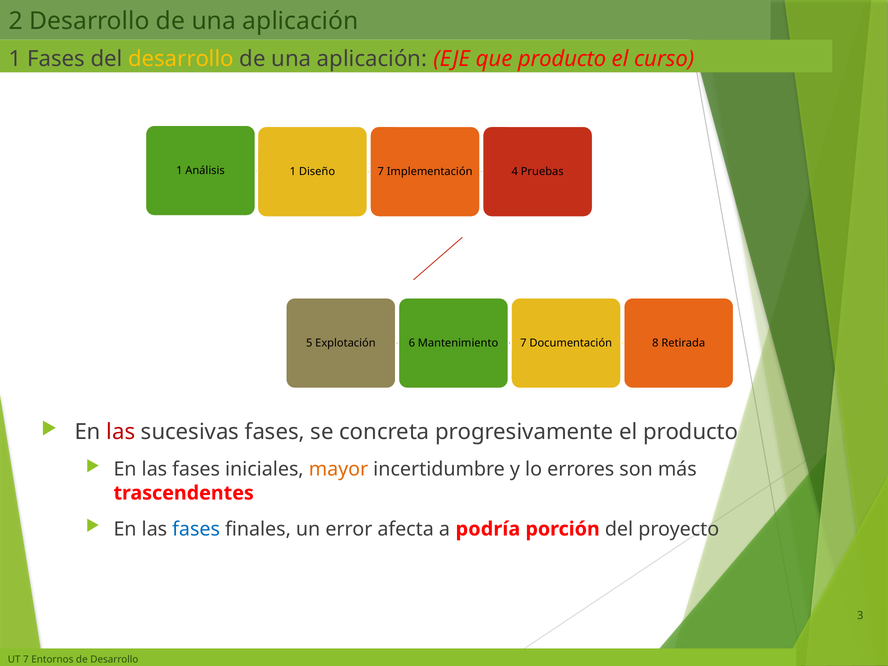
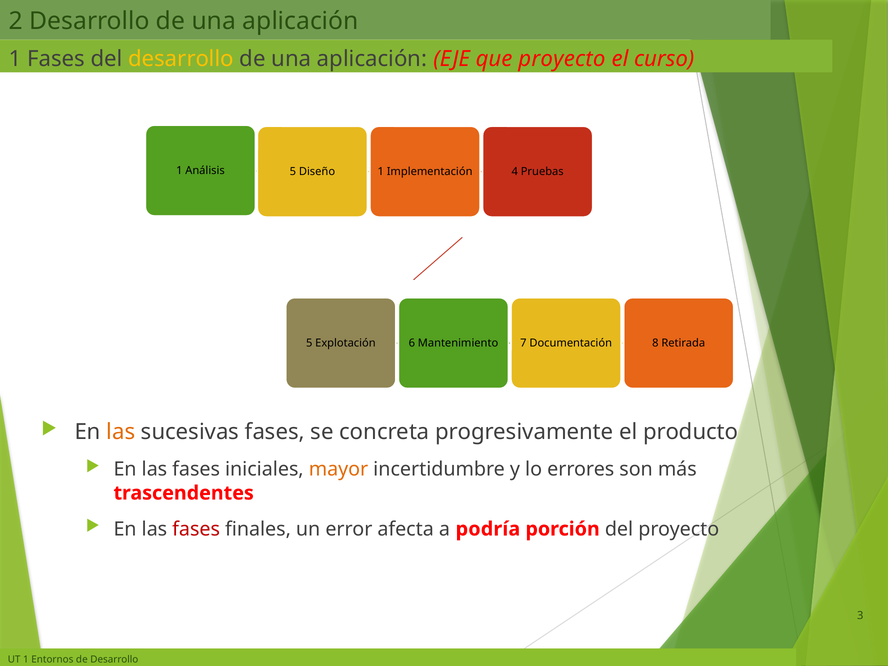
que producto: producto -> proyecto
1 at (293, 172): 1 -> 5
7 at (381, 172): 7 -> 1
las at (121, 432) colour: red -> orange
fases at (196, 529) colour: blue -> red
7 at (26, 660): 7 -> 1
